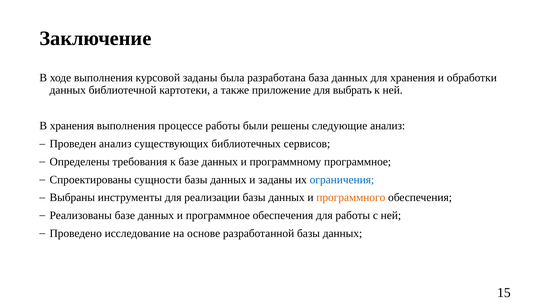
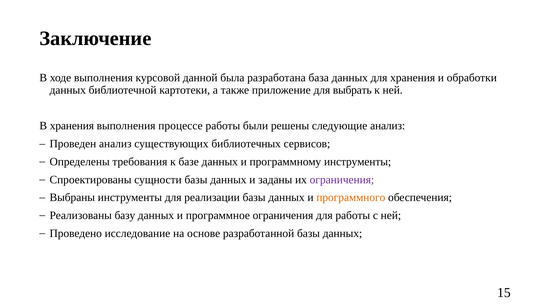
курсовой заданы: заданы -> данной
программному программное: программное -> инструменты
ограничения at (342, 180) colour: blue -> purple
Реализованы базе: базе -> базу
программное обеспечения: обеспечения -> ограничения
